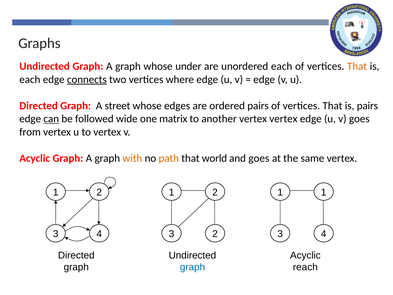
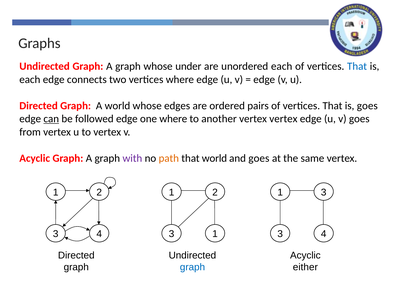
That at (357, 66) colour: orange -> blue
connects underline: present -> none
A street: street -> world
is pairs: pairs -> goes
followed wide: wide -> edge
one matrix: matrix -> where
with colour: orange -> purple
1 1: 1 -> 3
3 2: 2 -> 1
reach: reach -> either
